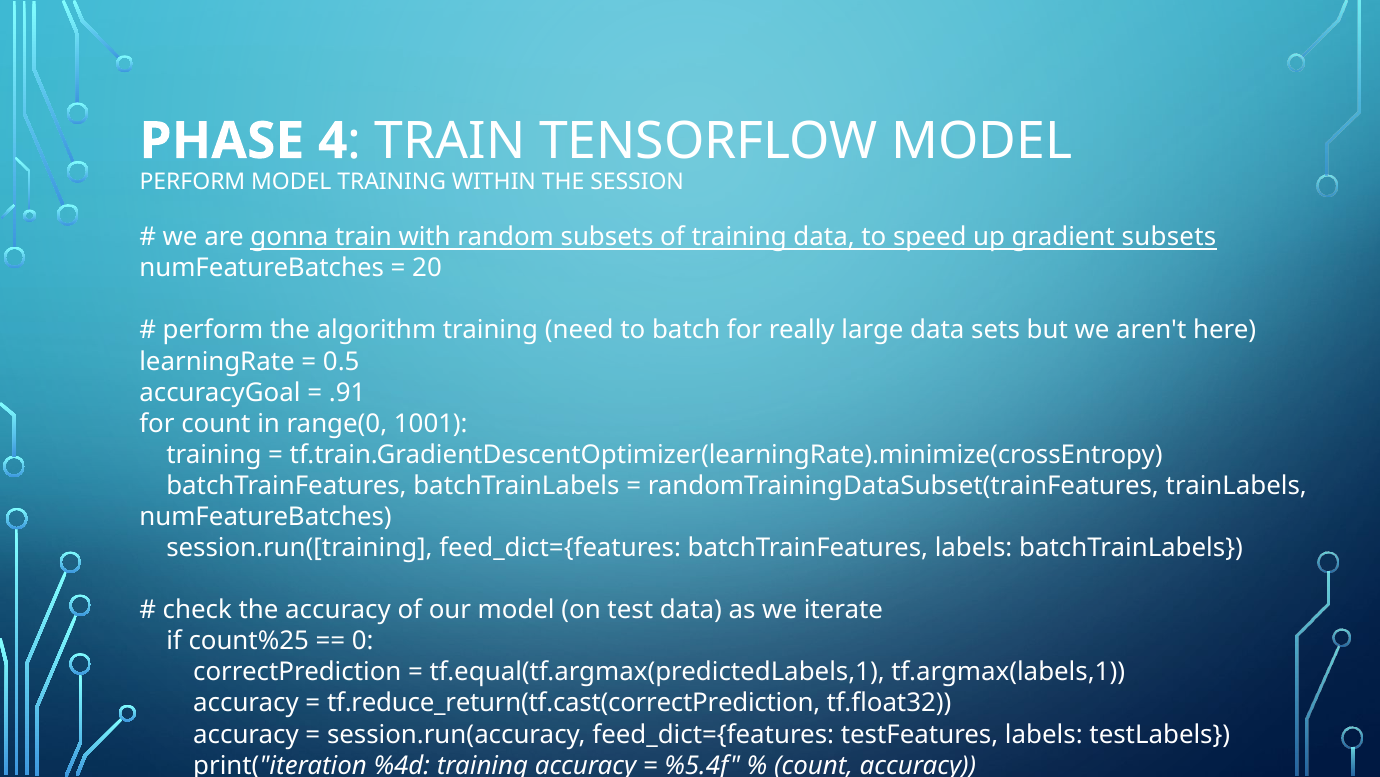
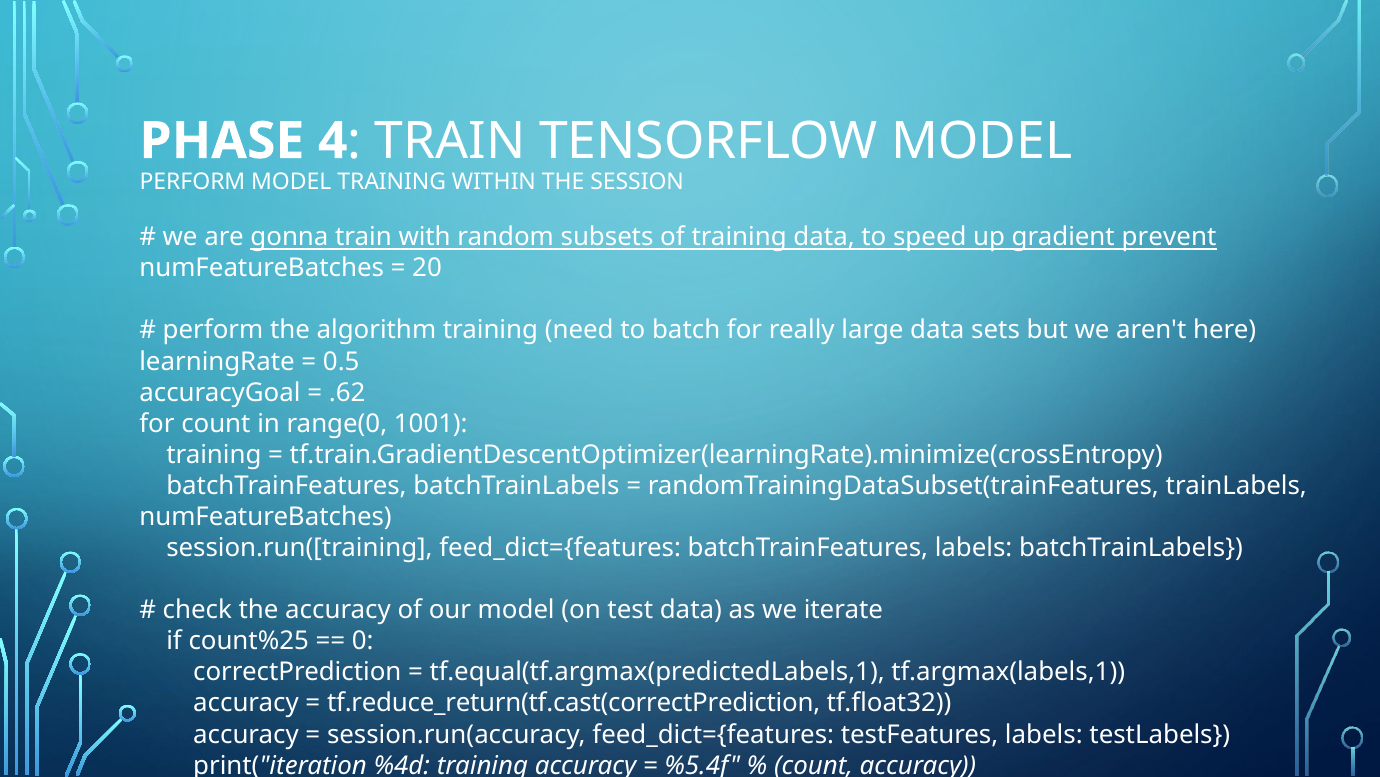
gradient subsets: subsets -> prevent
.91: .91 -> .62
